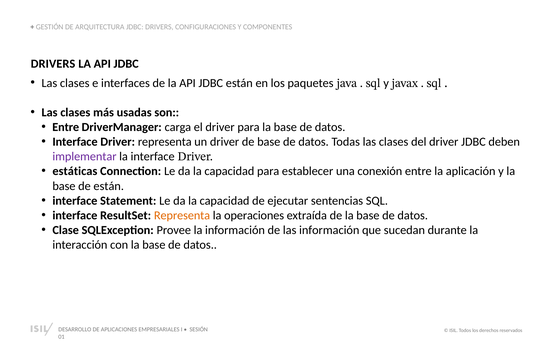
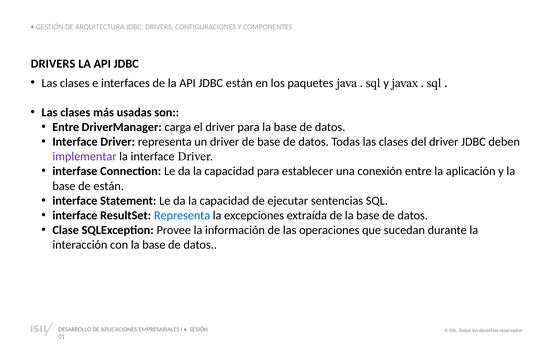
estáticas: estáticas -> interfase
Representa at (182, 215) colour: orange -> blue
operaciones: operaciones -> excepciones
las información: información -> operaciones
